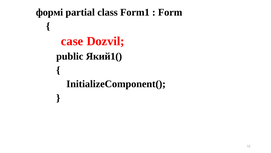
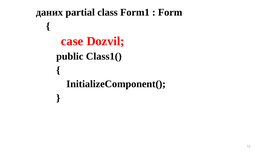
формі: формі -> даних
Який1(: Який1( -> Class1(
